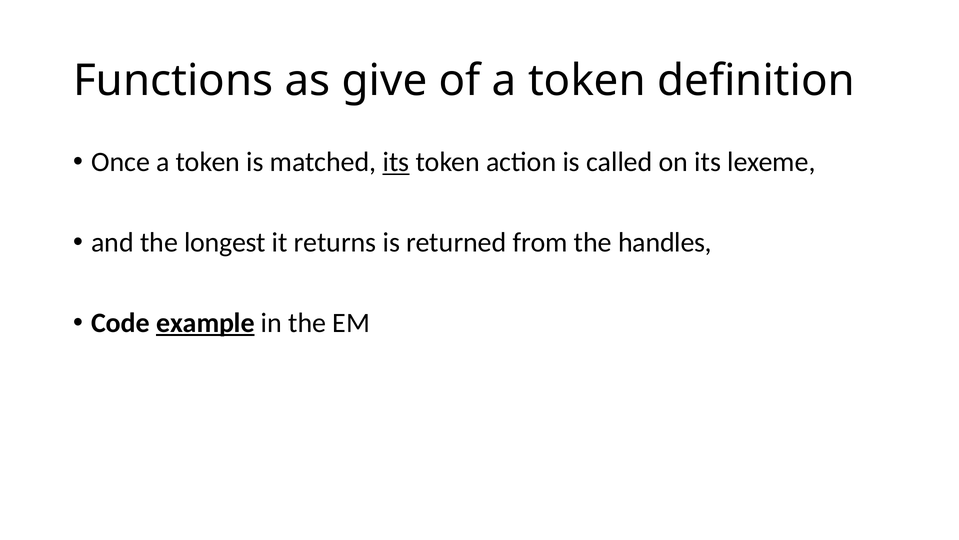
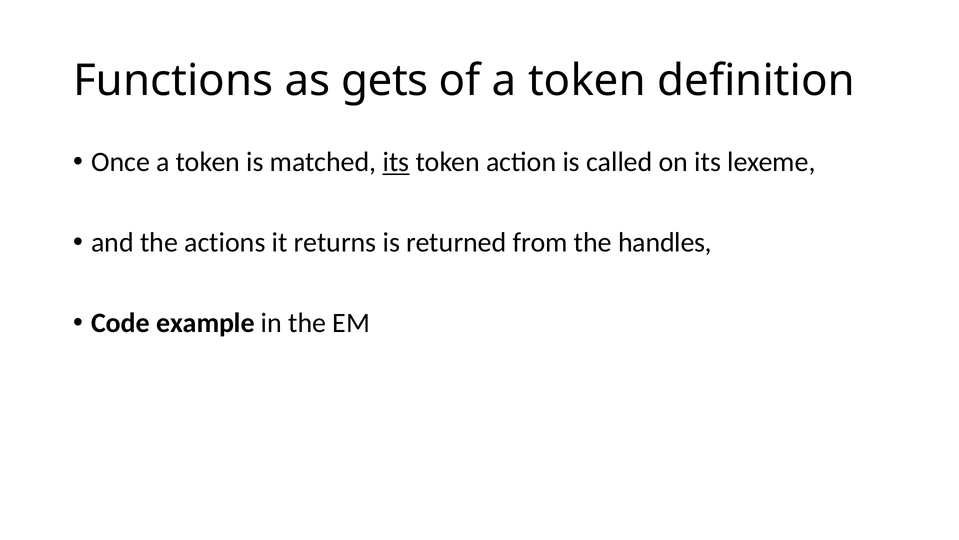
give: give -> gets
longest: longest -> actions
example underline: present -> none
